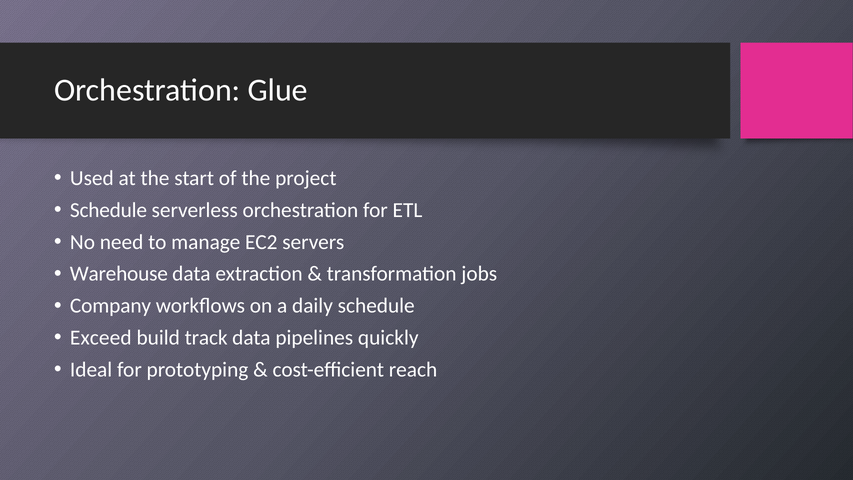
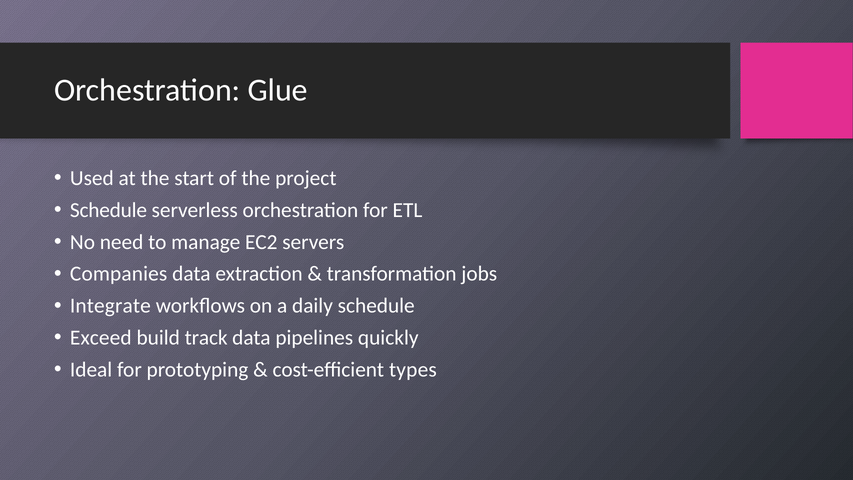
Warehouse: Warehouse -> Companies
Company: Company -> Integrate
reach: reach -> types
